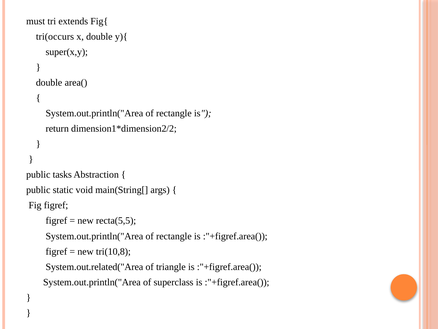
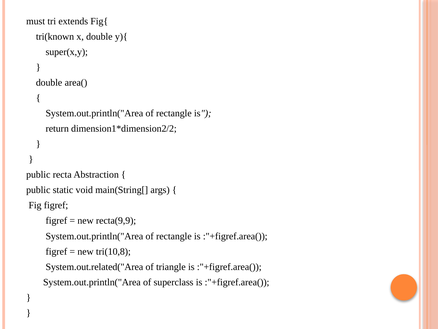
tri(occurs: tri(occurs -> tri(known
tasks: tasks -> recta
recta(5,5: recta(5,5 -> recta(9,9
